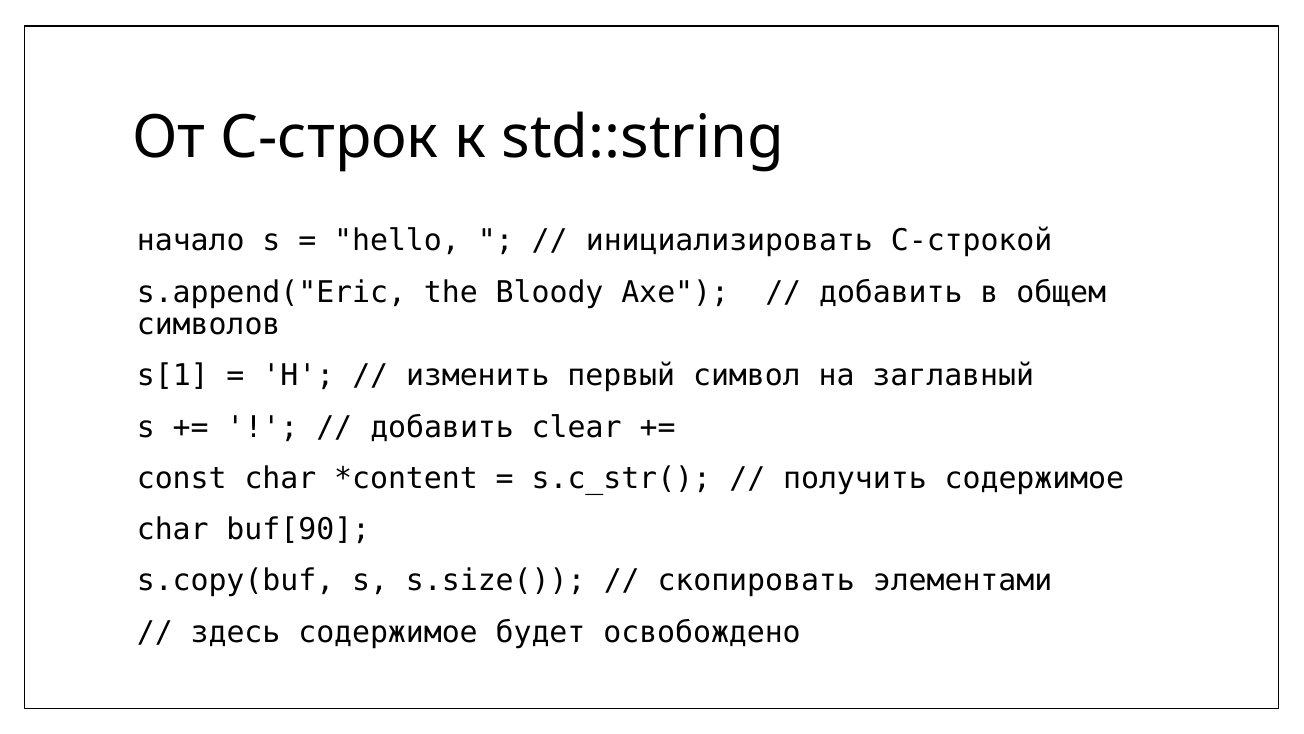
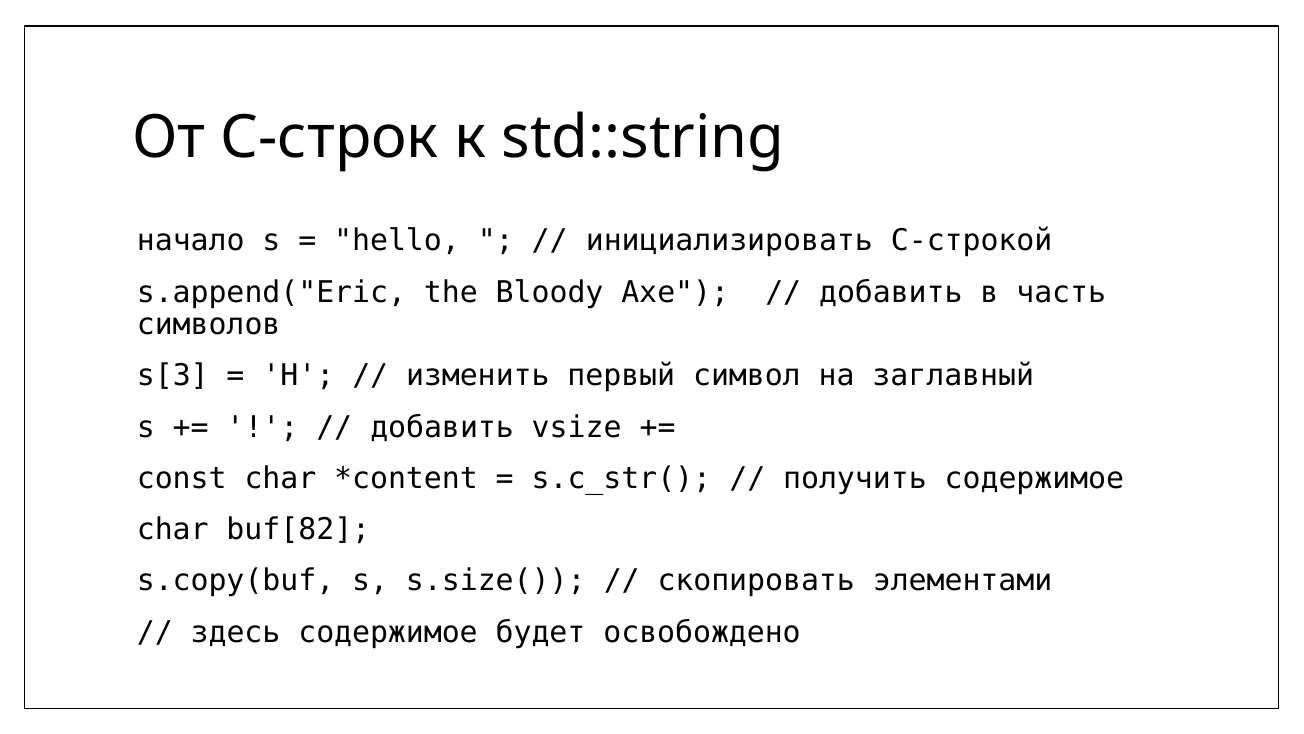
общем: общем -> часть
s[1: s[1 -> s[3
clear: clear -> vsize
buf[90: buf[90 -> buf[82
